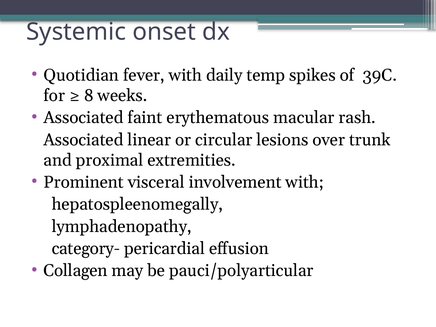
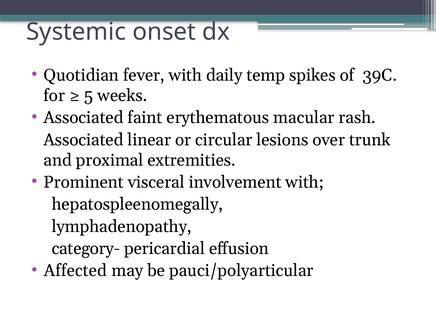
8: 8 -> 5
Collagen: Collagen -> Affected
